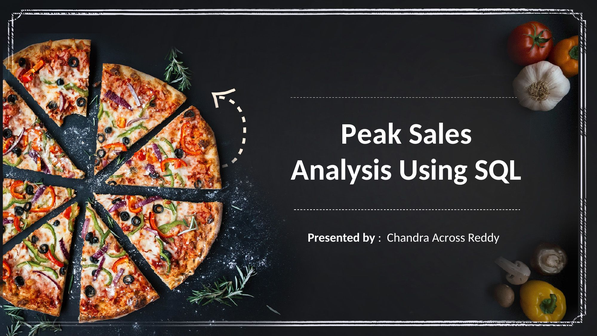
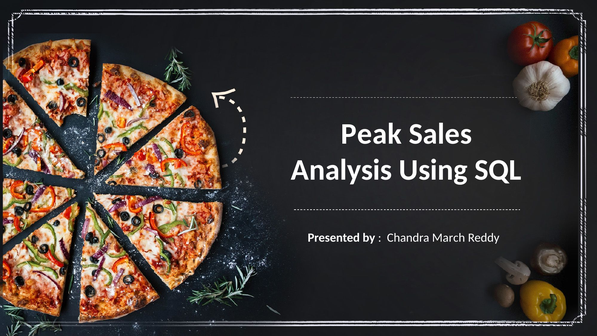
Across: Across -> March
